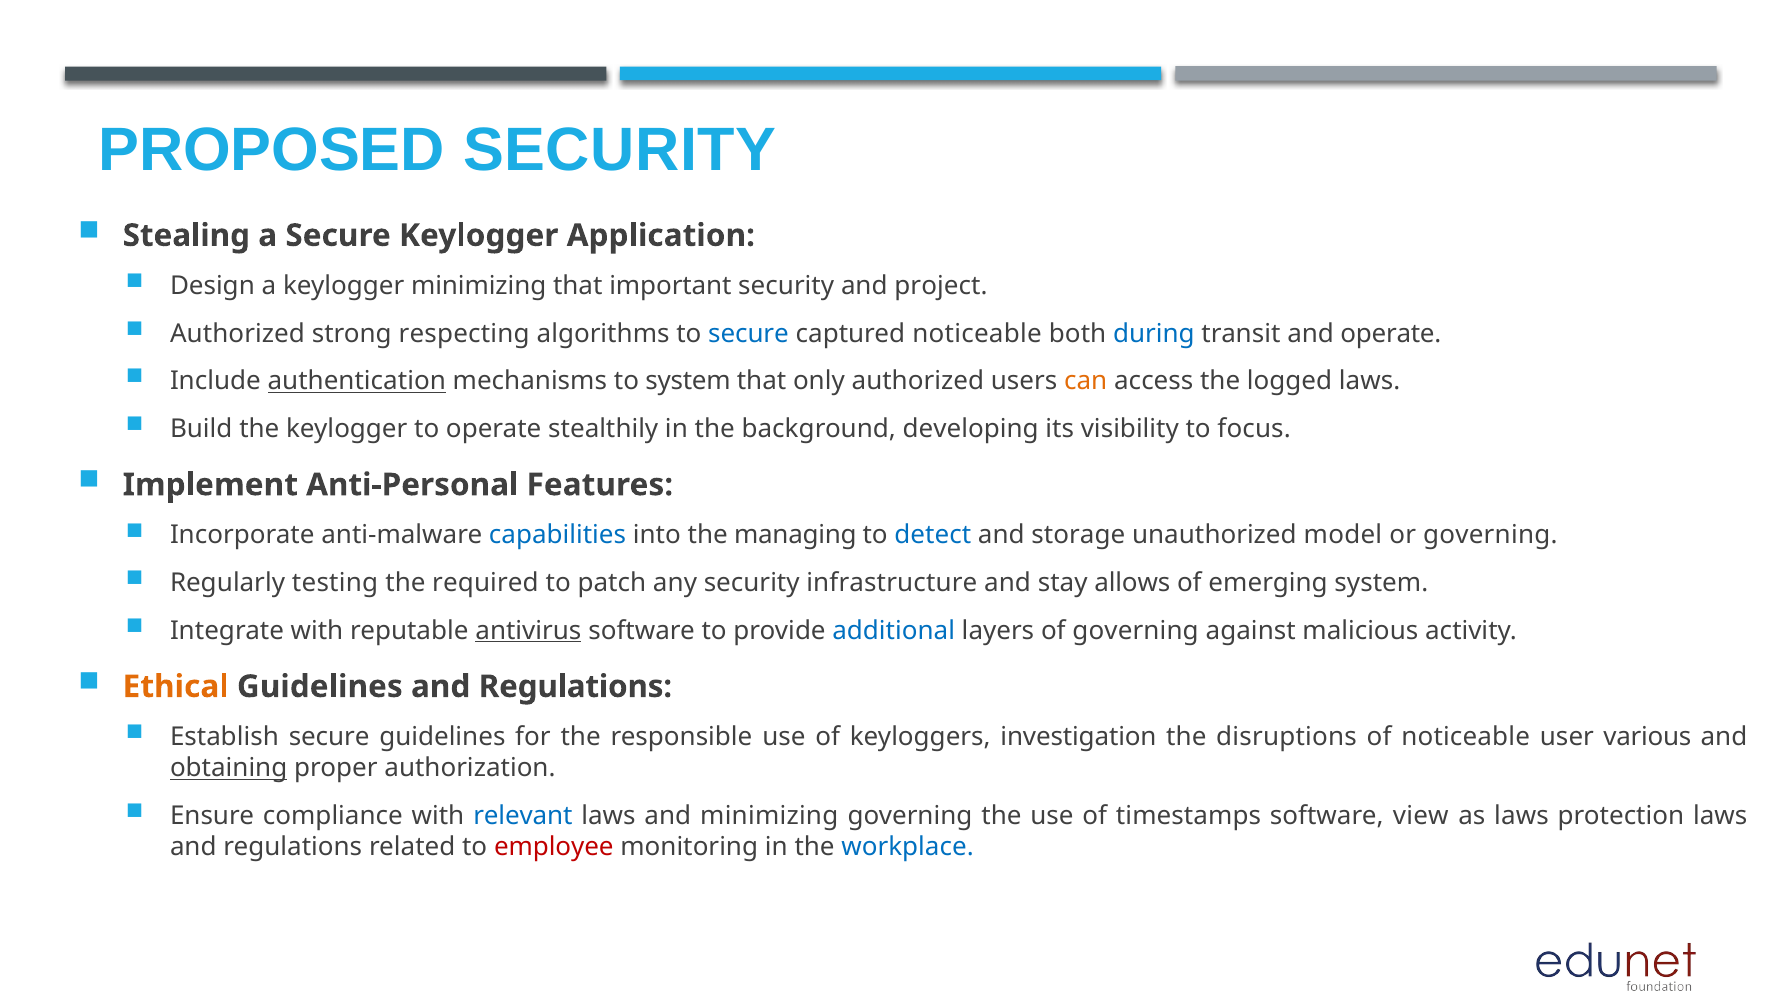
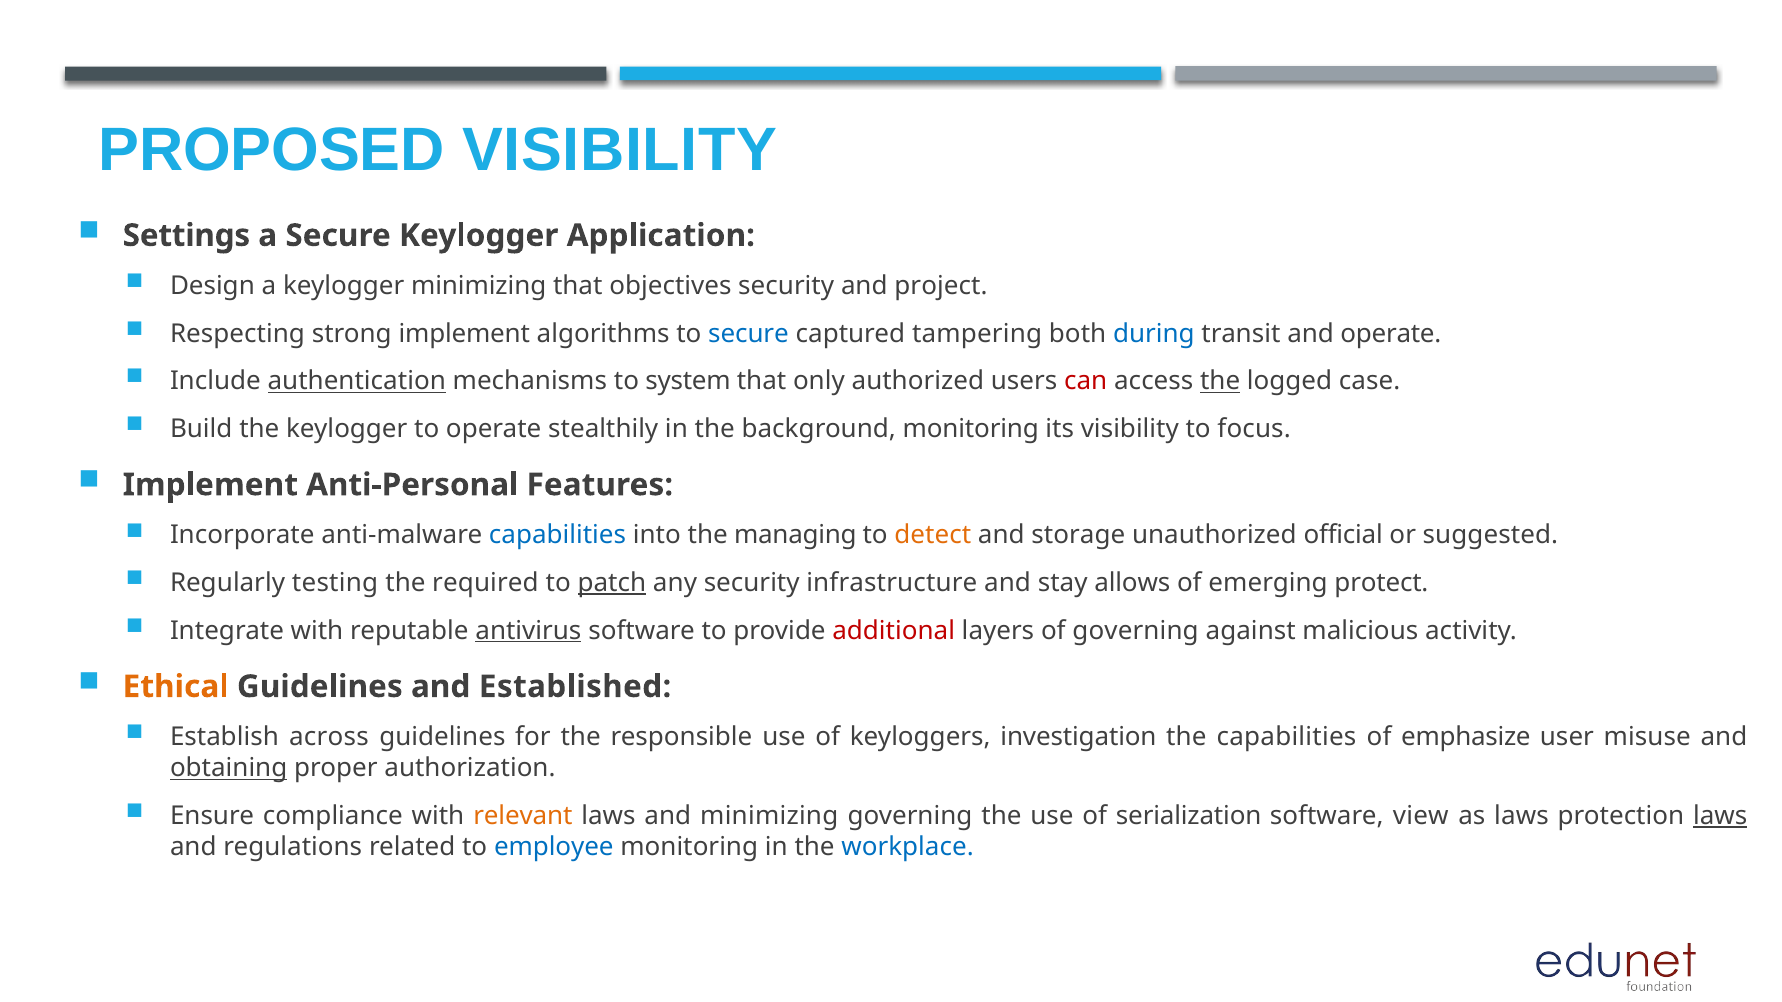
PROPOSED SECURITY: SECURITY -> VISIBILITY
Stealing: Stealing -> Settings
important: important -> objectives
Authorized at (237, 334): Authorized -> Respecting
strong respecting: respecting -> implement
captured noticeable: noticeable -> tampering
can colour: orange -> red
the at (1220, 381) underline: none -> present
logged laws: laws -> case
background developing: developing -> monitoring
detect colour: blue -> orange
model: model -> official
or governing: governing -> suggested
patch underline: none -> present
emerging system: system -> protect
additional colour: blue -> red
Guidelines and Regulations: Regulations -> Established
Establish secure: secure -> across
the disruptions: disruptions -> capabilities
of noticeable: noticeable -> emphasize
various: various -> misuse
relevant colour: blue -> orange
timestamps: timestamps -> serialization
laws at (1720, 816) underline: none -> present
employee colour: red -> blue
